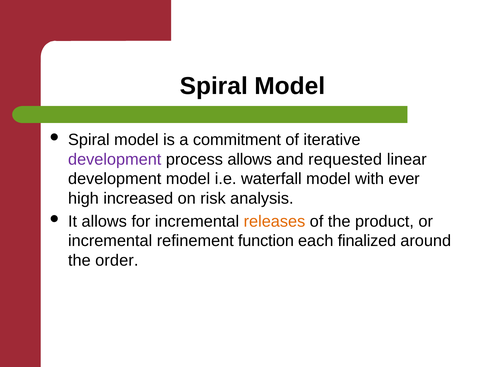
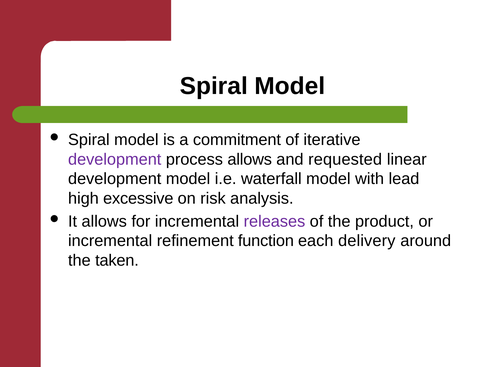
ever: ever -> lead
increased: increased -> excessive
releases colour: orange -> purple
finalized: finalized -> delivery
order: order -> taken
